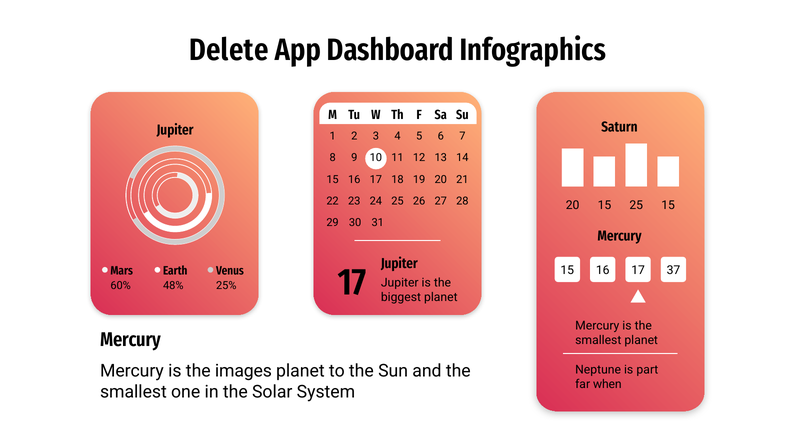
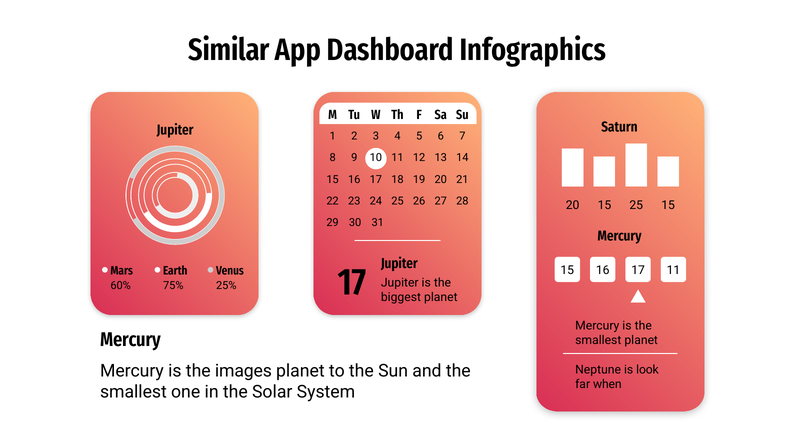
Delete: Delete -> Similar
17 37: 37 -> 11
48%: 48% -> 75%
part: part -> look
